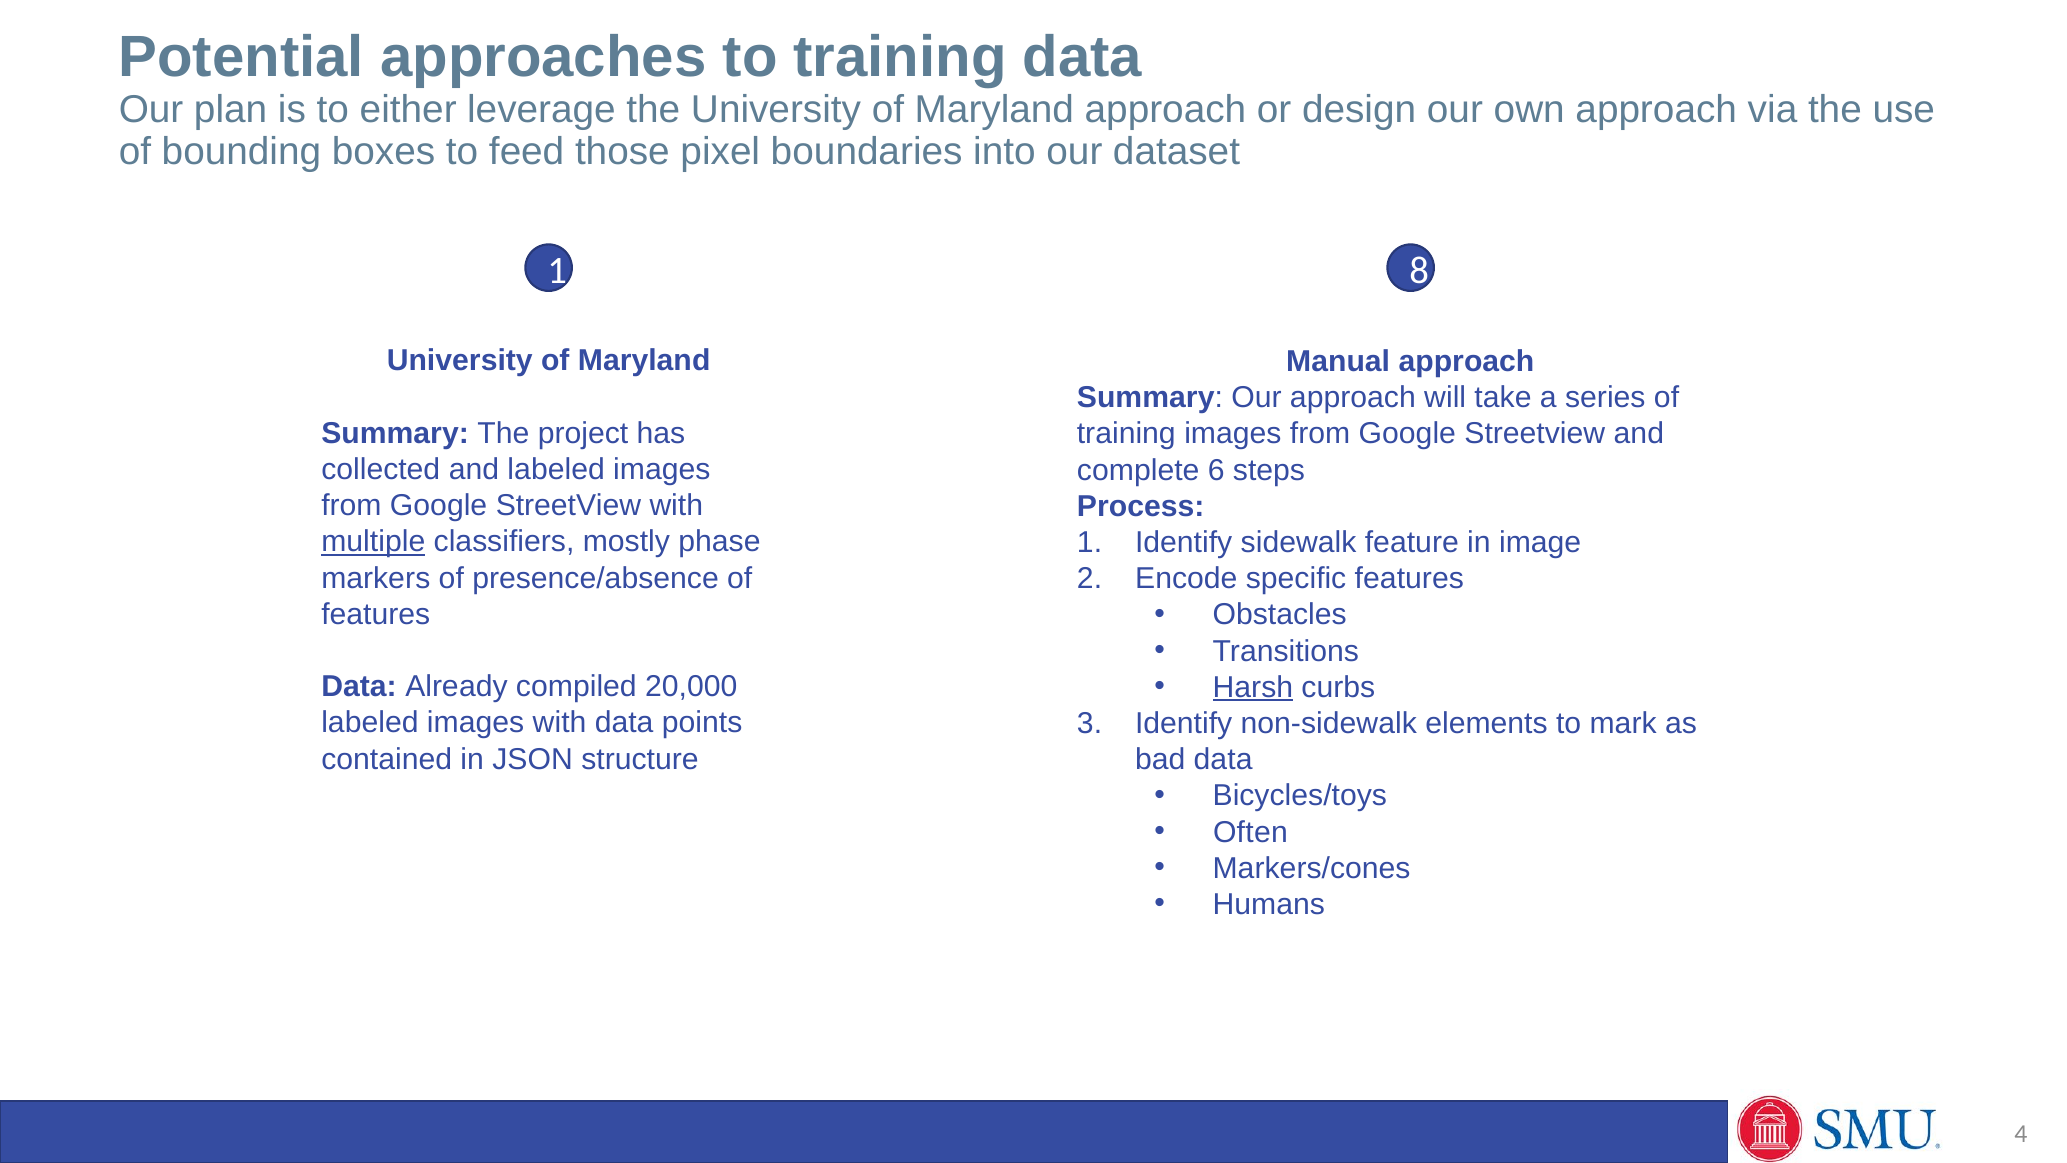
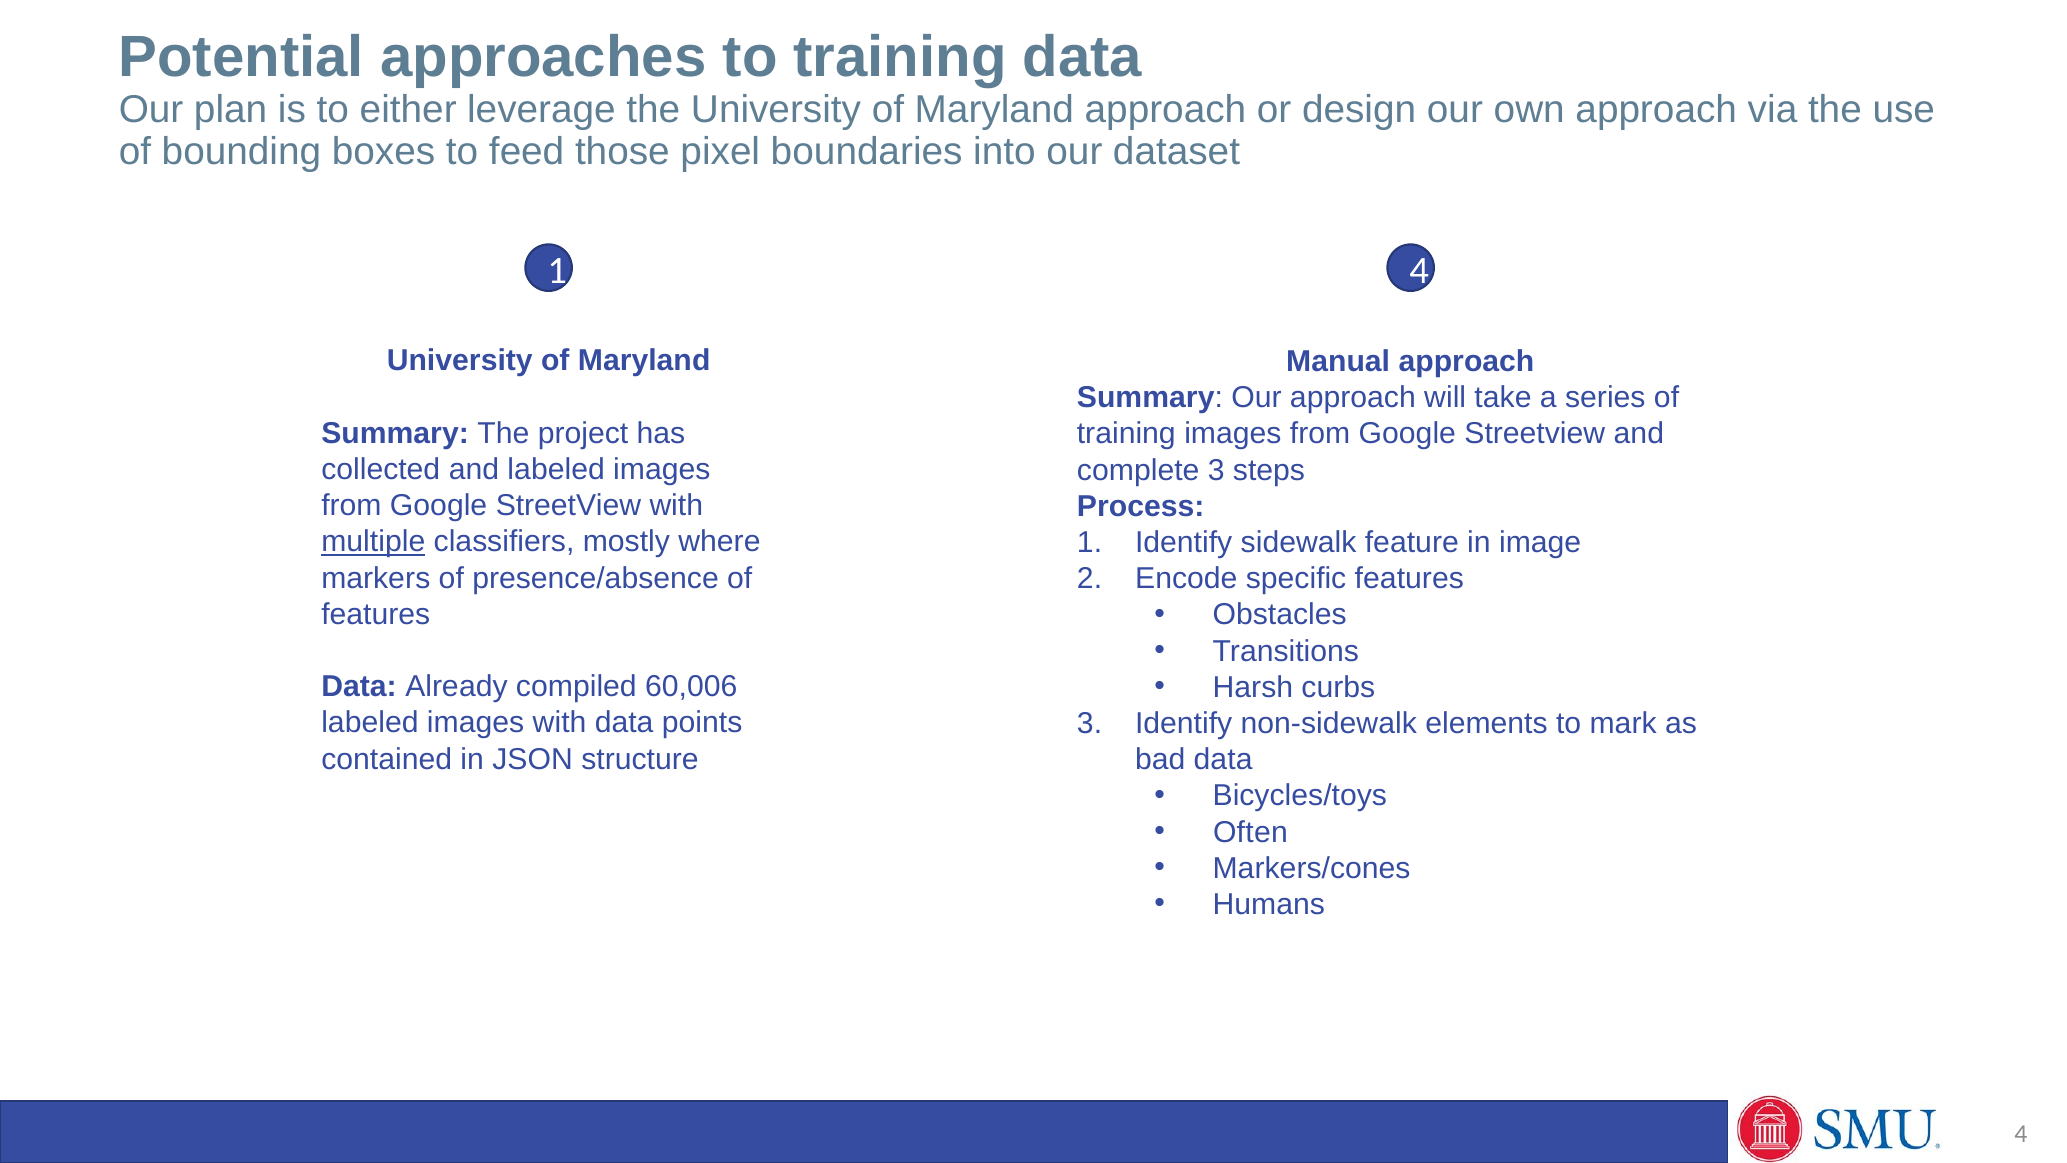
1 8: 8 -> 4
complete 6: 6 -> 3
phase: phase -> where
Harsh underline: present -> none
20,000: 20,000 -> 60,006
